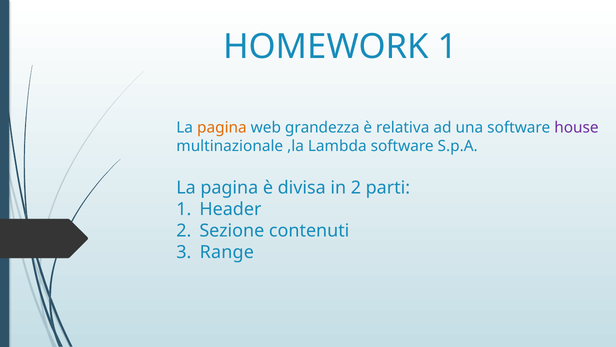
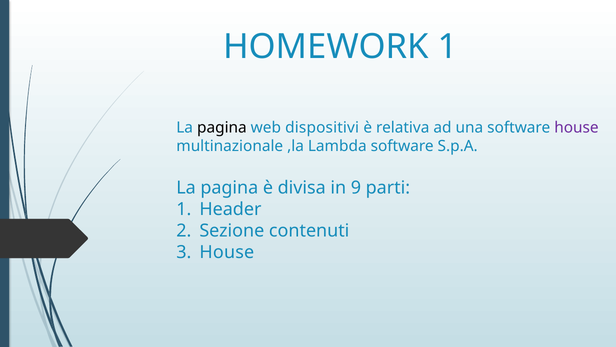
pagina at (222, 128) colour: orange -> black
grandezza: grandezza -> dispositivi
in 2: 2 -> 9
3 Range: Range -> House
